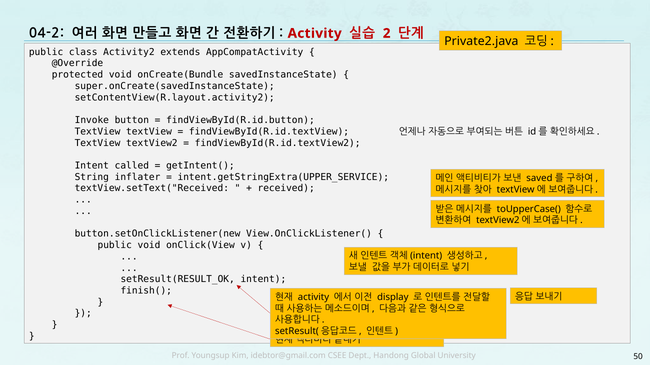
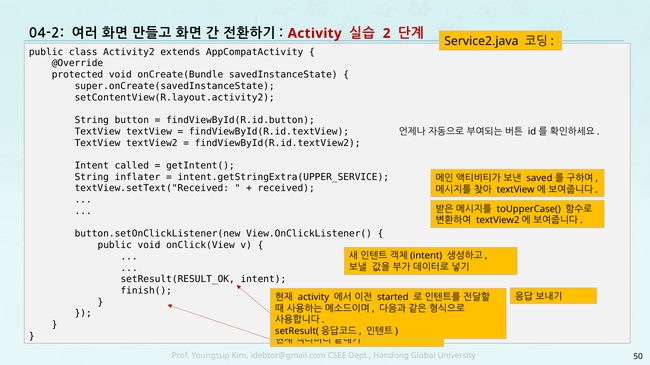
Private2.java: Private2.java -> Service2.java
Invoke at (92, 120): Invoke -> String
display: display -> started
